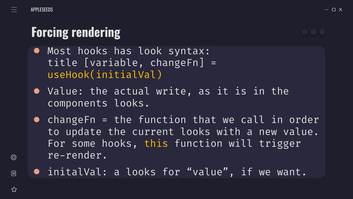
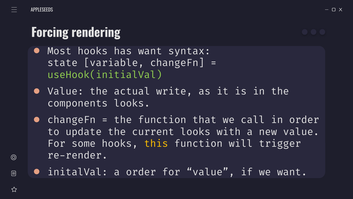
has look: look -> want
title: title -> state
useHook(initialVal colour: yellow -> light green
a looks: looks -> order
